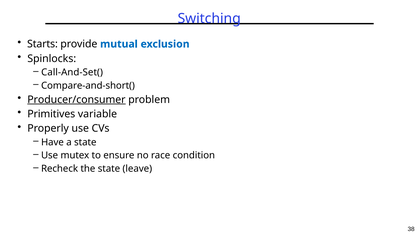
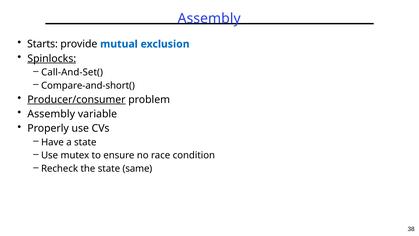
Switching at (209, 18): Switching -> Assembly
Spinlocks underline: none -> present
Primitives at (51, 114): Primitives -> Assembly
leave: leave -> same
